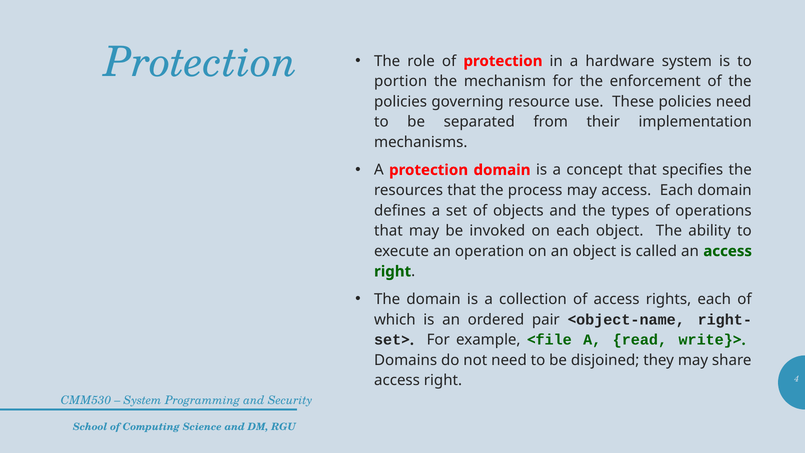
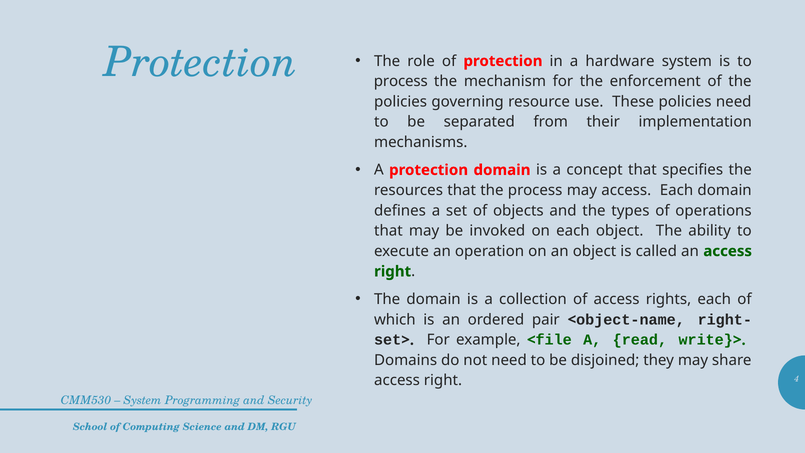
portion at (401, 81): portion -> process
